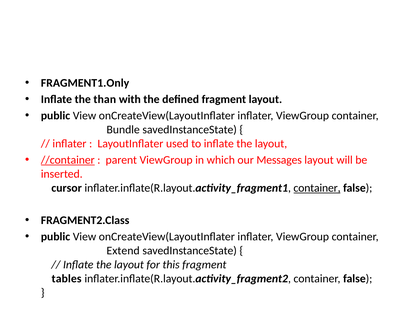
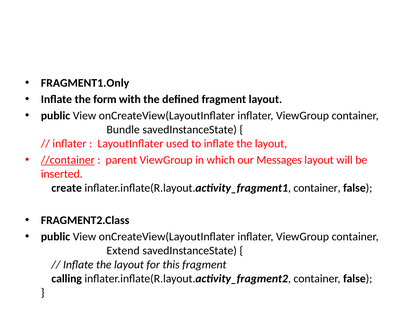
than: than -> form
cursor: cursor -> create
container at (317, 188) underline: present -> none
tables: tables -> calling
